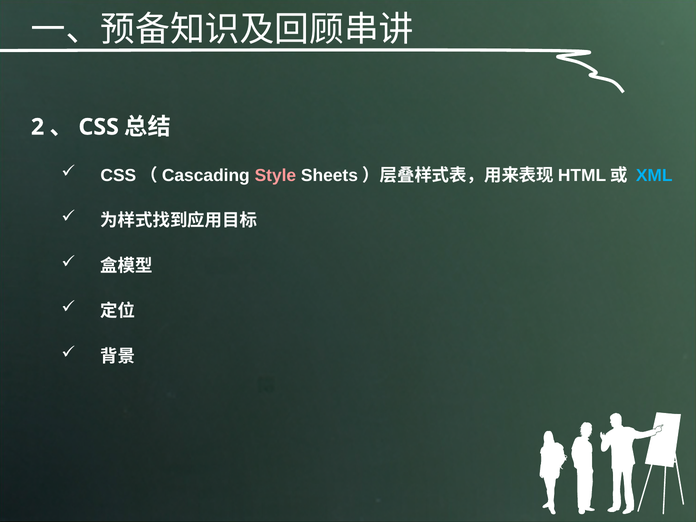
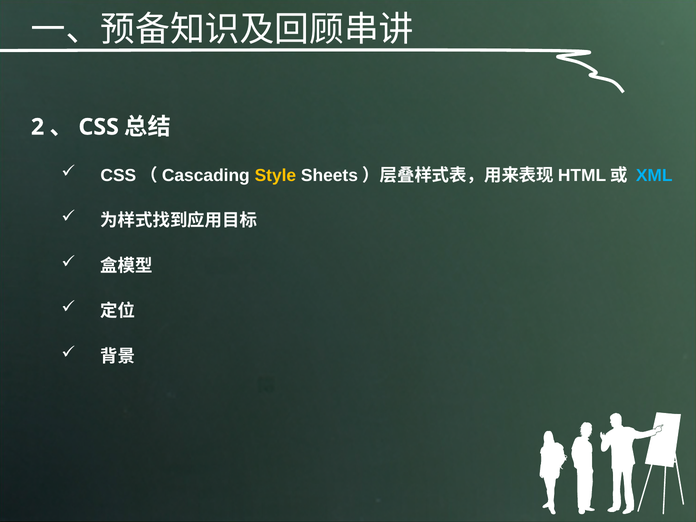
Style colour: pink -> yellow
